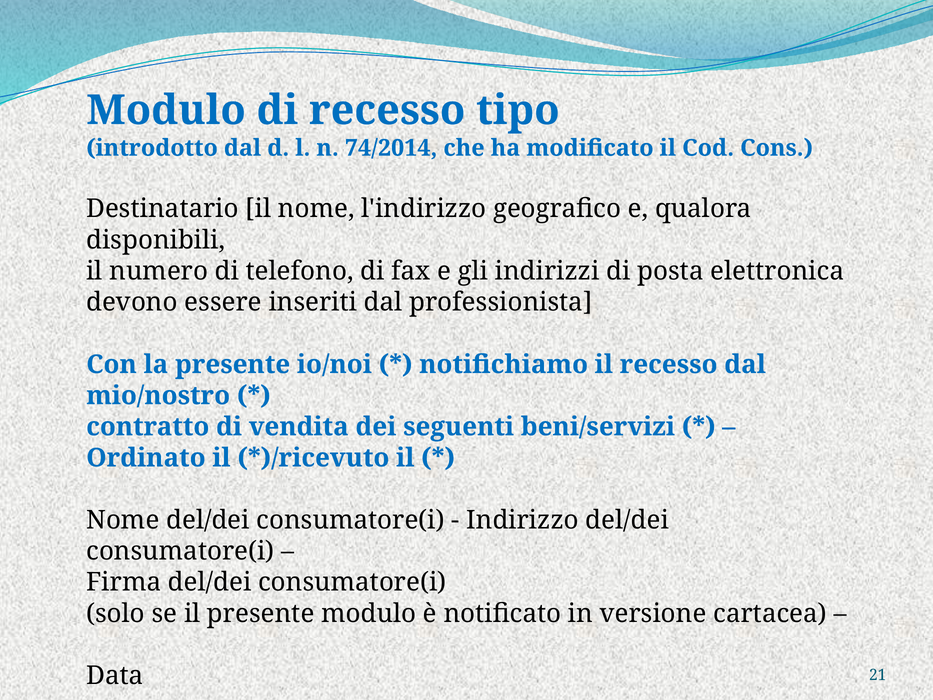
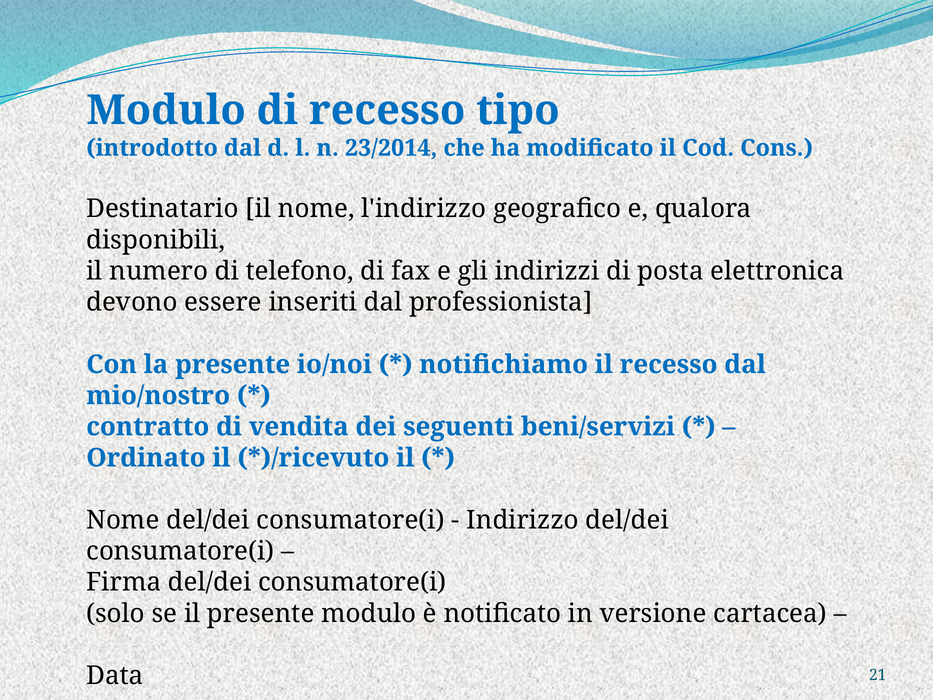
74/2014: 74/2014 -> 23/2014
